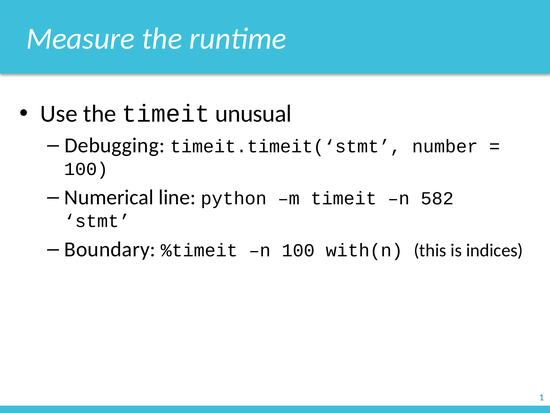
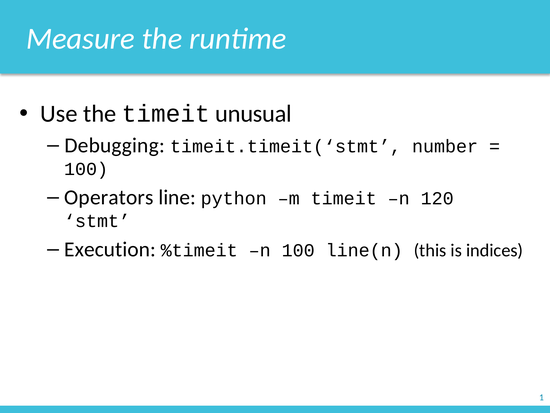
Numerical: Numerical -> Operators
582: 582 -> 120
Boundary: Boundary -> Execution
with(n: with(n -> line(n
